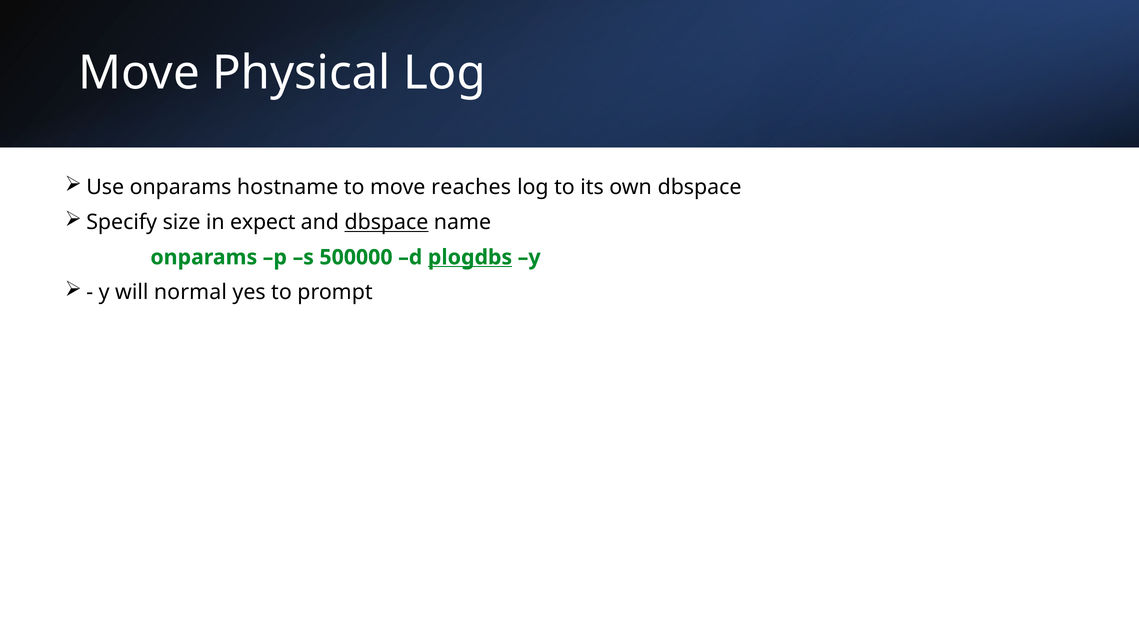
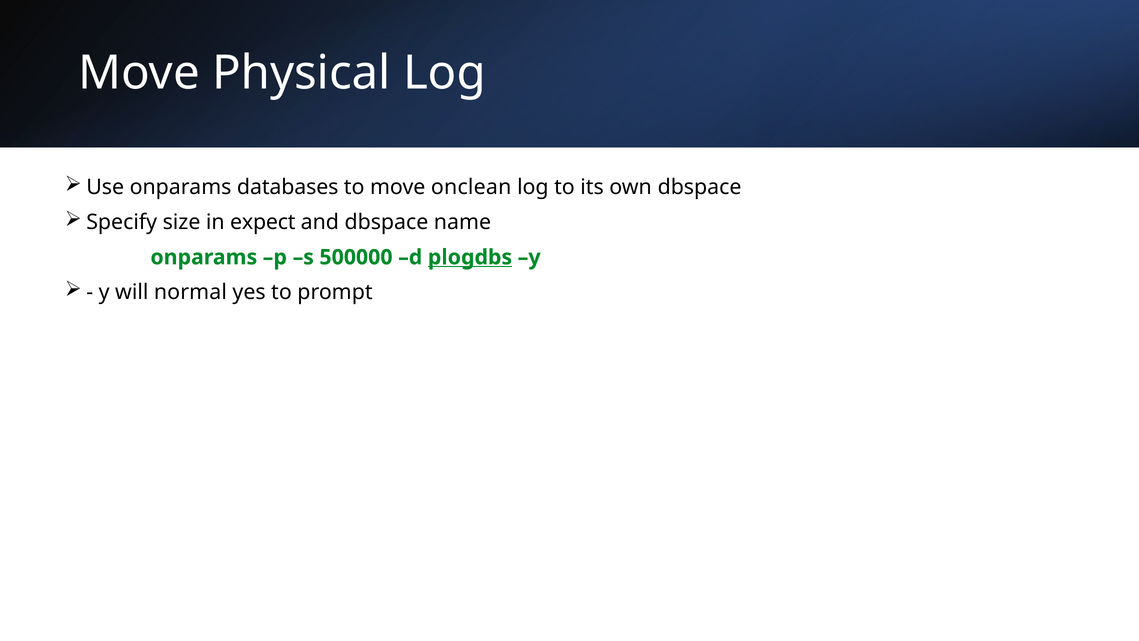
hostname: hostname -> databases
reaches: reaches -> onclean
dbspace at (386, 222) underline: present -> none
